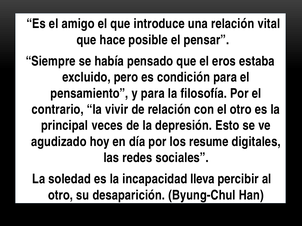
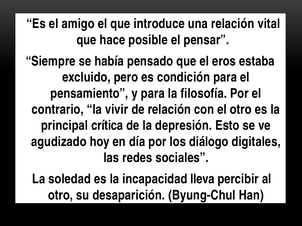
veces: veces -> crítica
resume: resume -> diálogo
